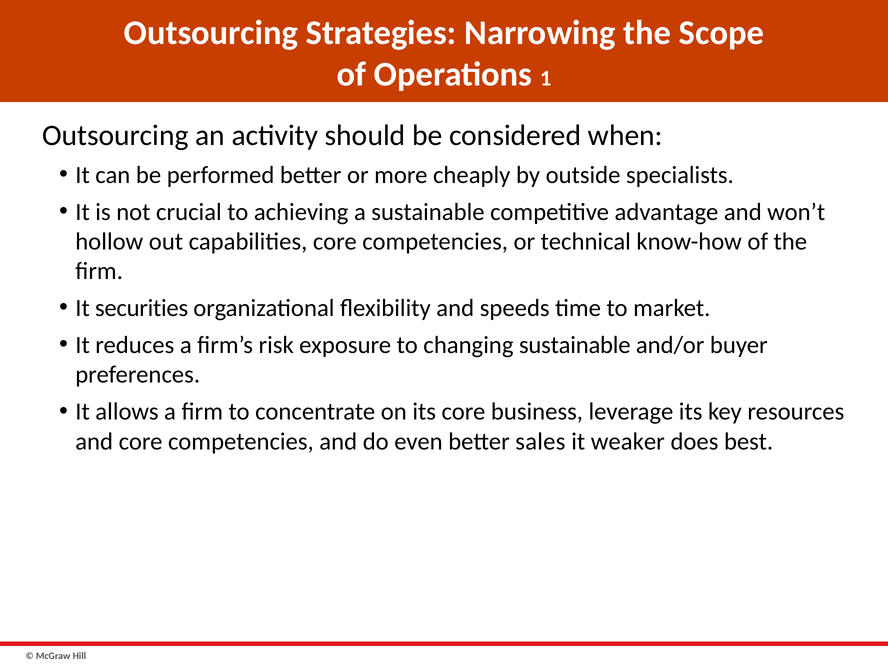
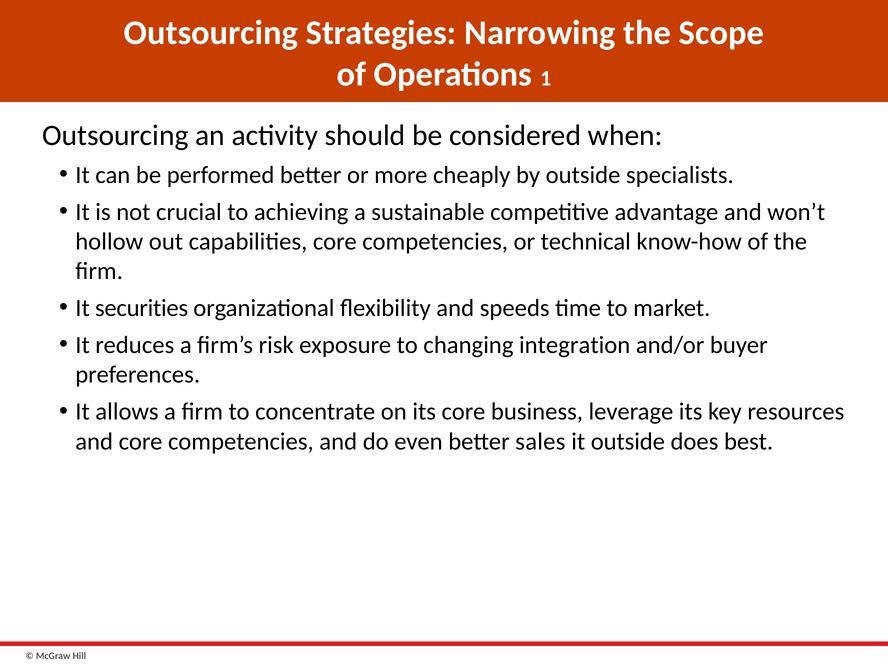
changing sustainable: sustainable -> integration
it weaker: weaker -> outside
